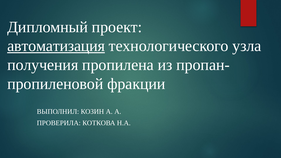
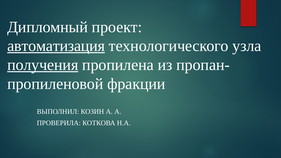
получения underline: none -> present
